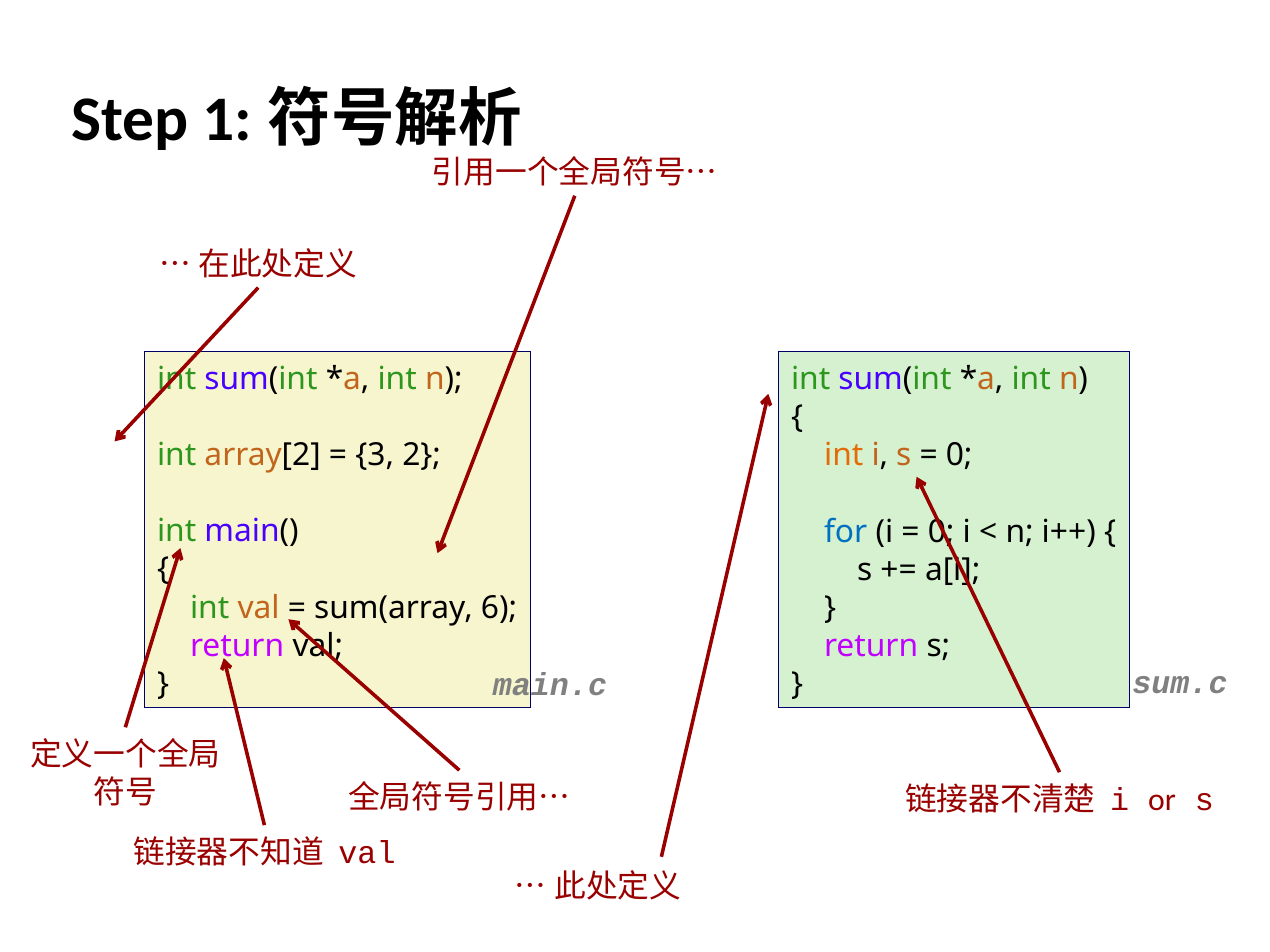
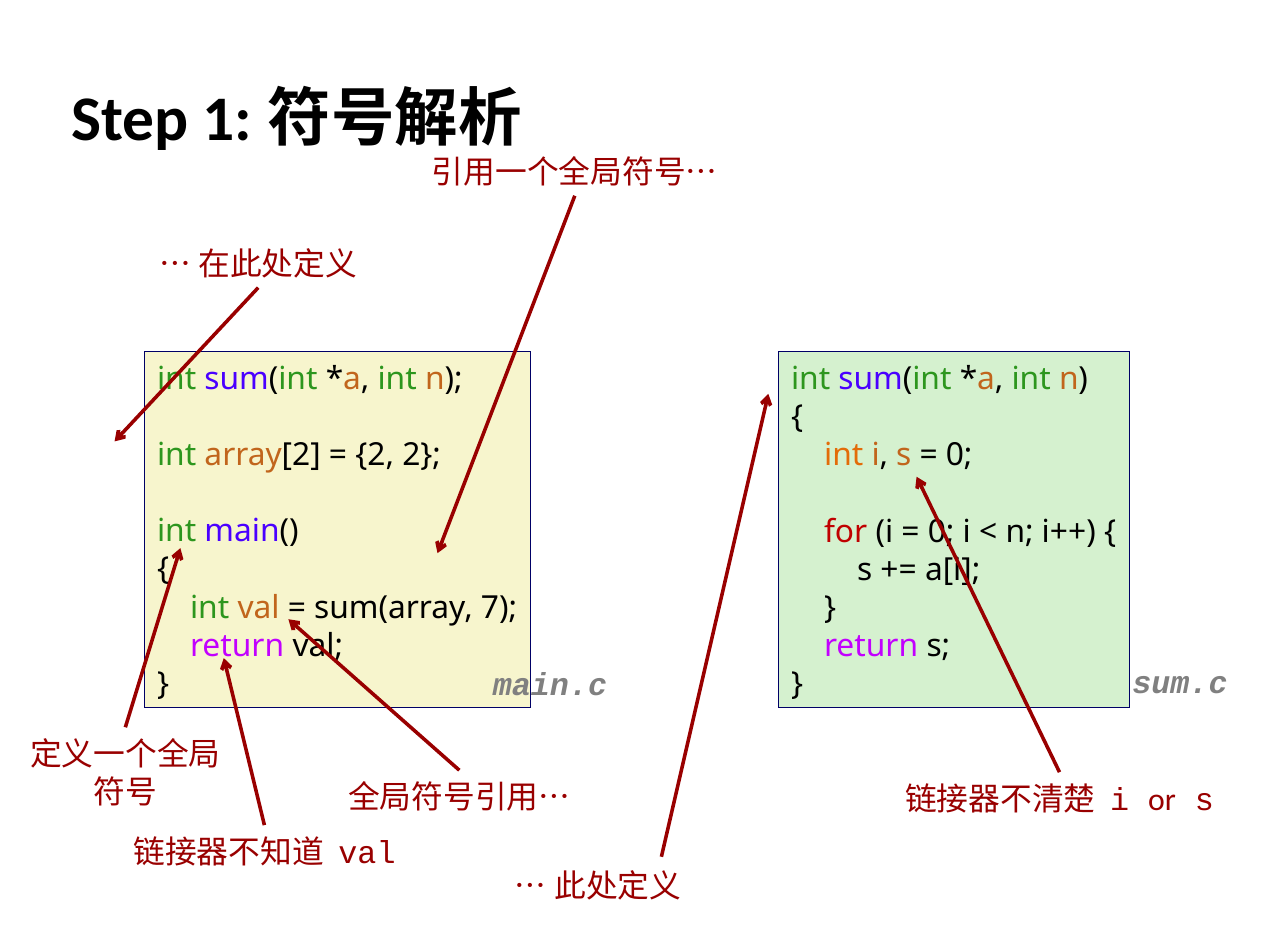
3 at (375, 455): 3 -> 2
for colour: blue -> red
6: 6 -> 7
